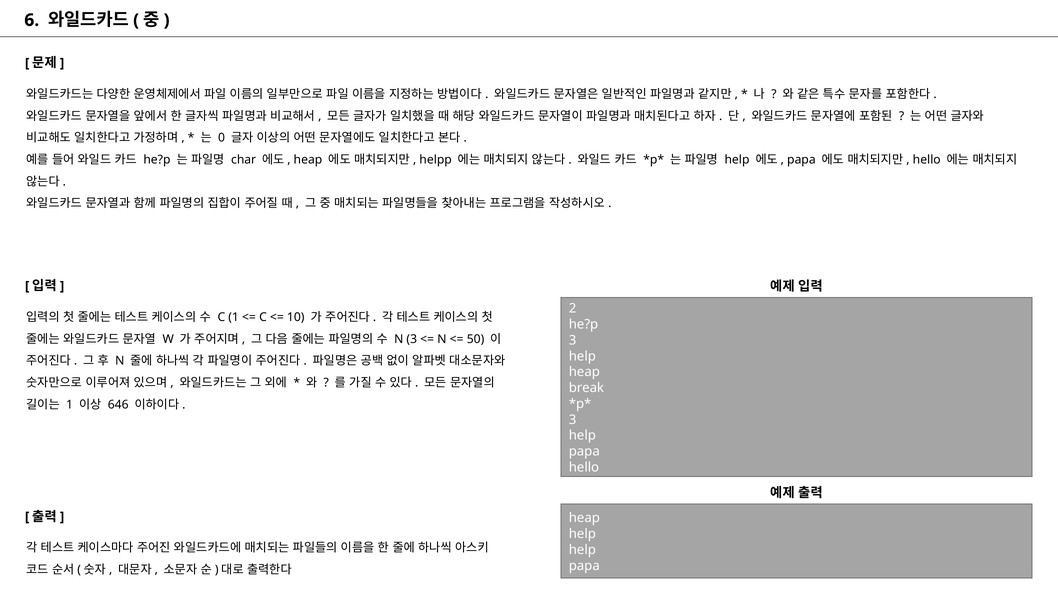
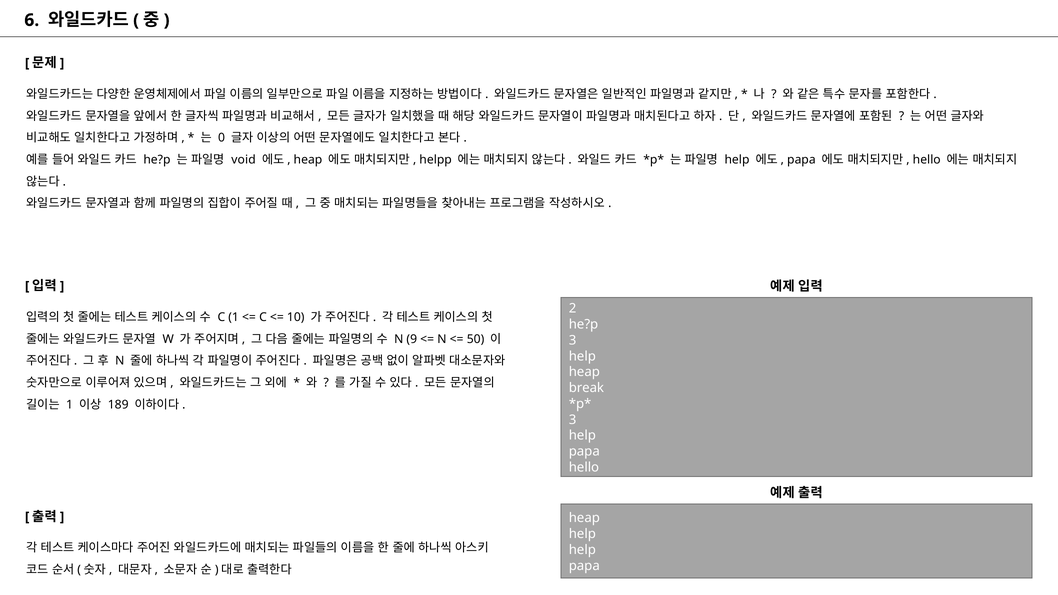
char: char -> void
N 3: 3 -> 9
646: 646 -> 189
